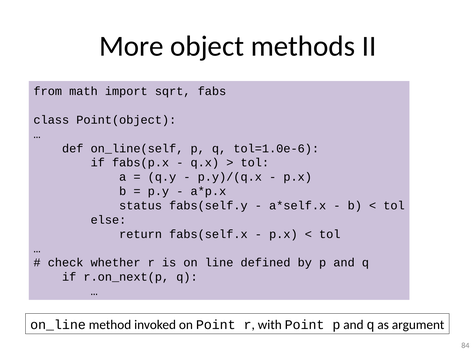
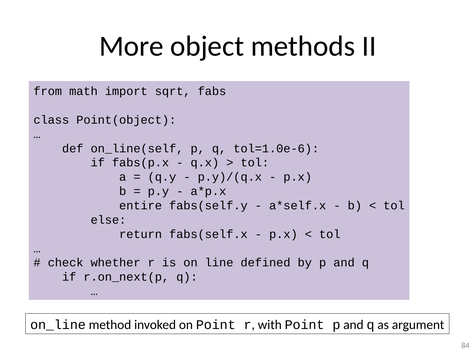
status: status -> entire
